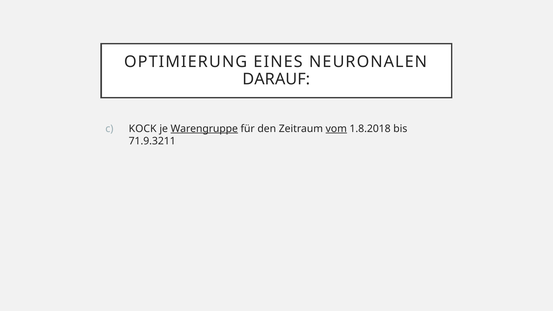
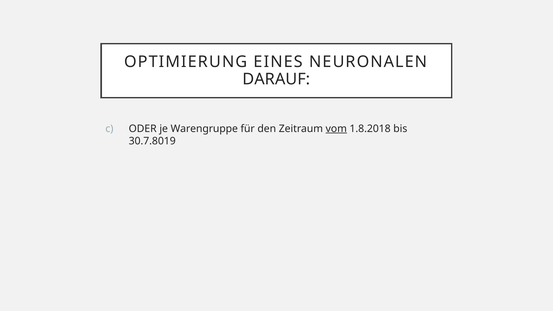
KOCK: KOCK -> ODER
Warengruppe underline: present -> none
71.9.3211: 71.9.3211 -> 30.7.8019
